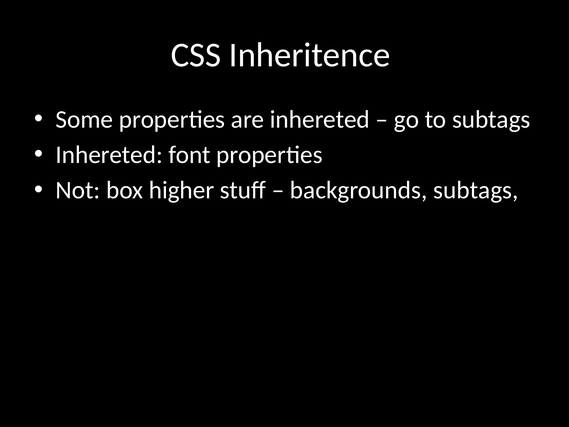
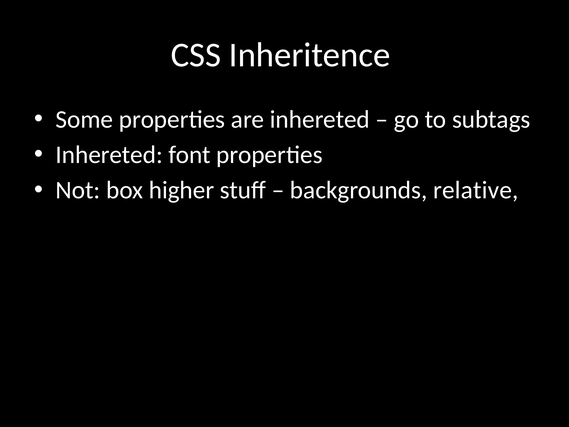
backgrounds subtags: subtags -> relative
